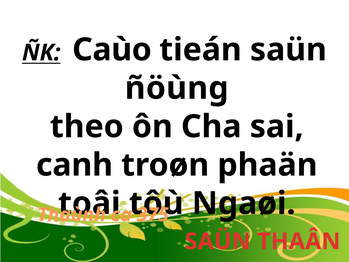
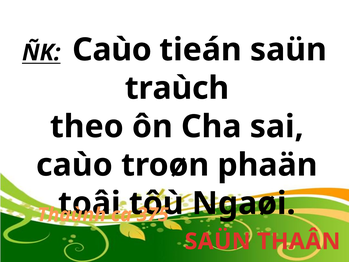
ñöùng: ñöùng -> traùch
canh at (74, 165): canh -> caùo
